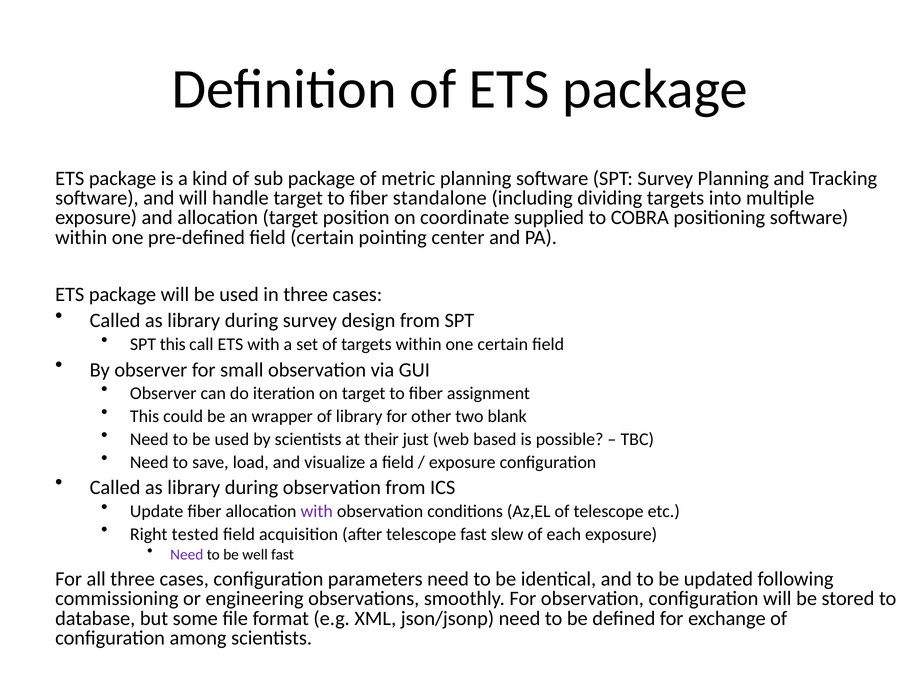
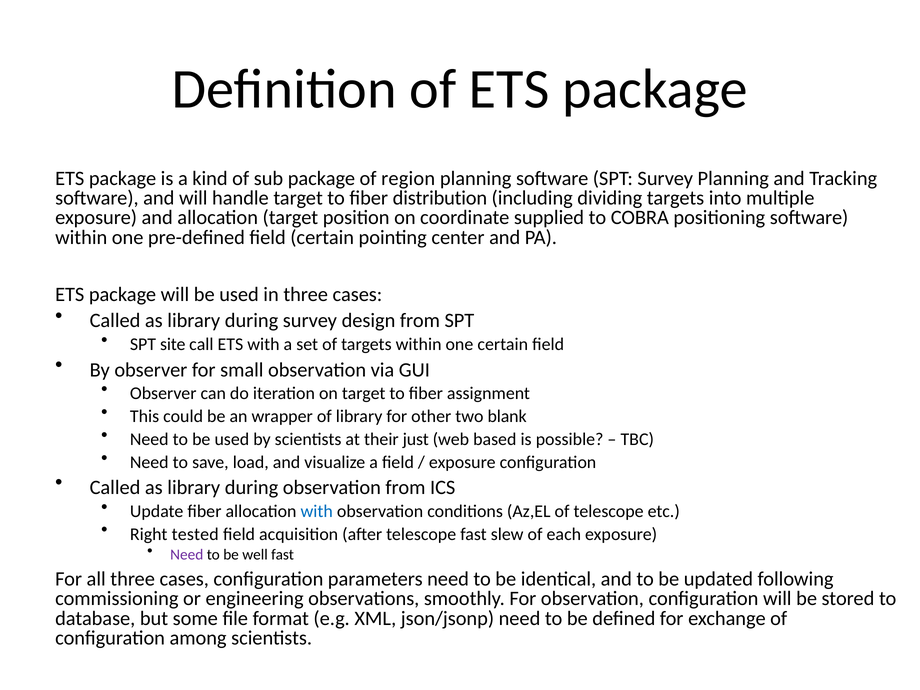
metric: metric -> region
standalone: standalone -> distribution
SPT this: this -> site
with at (317, 511) colour: purple -> blue
